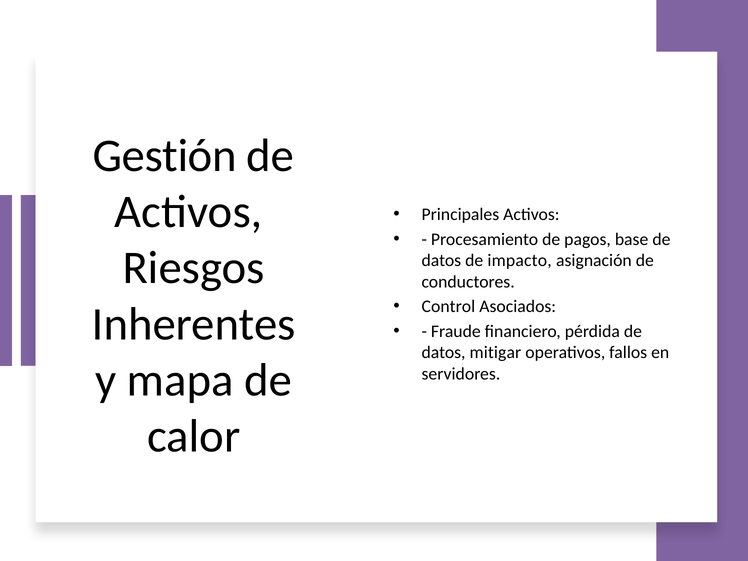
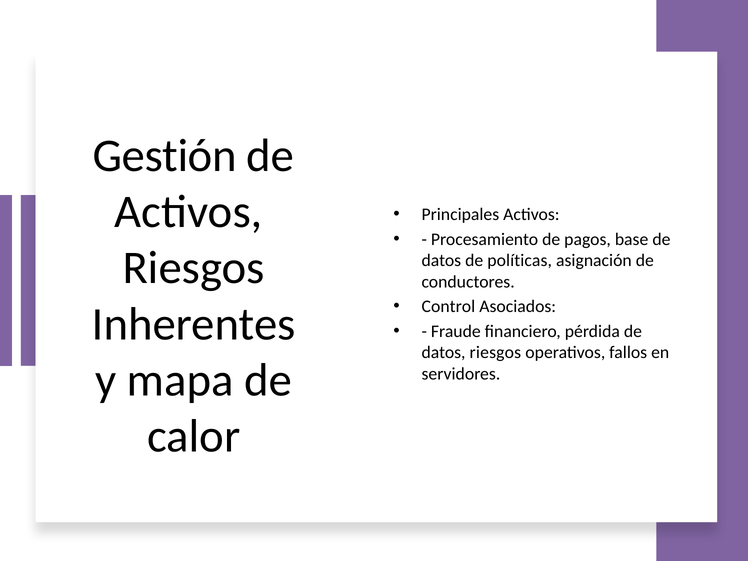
impacto: impacto -> políticas
datos mitigar: mitigar -> riesgos
